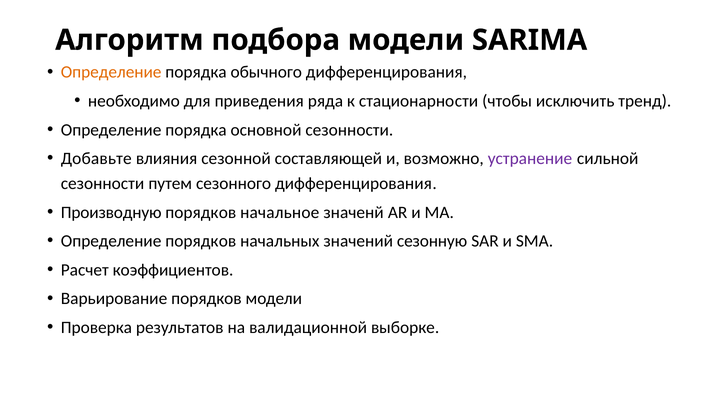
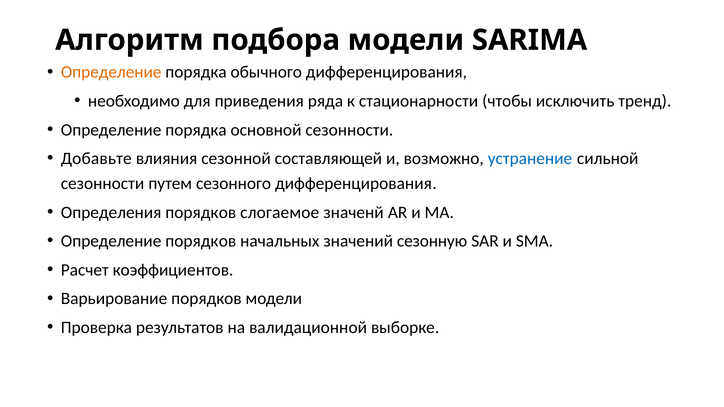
устранение colour: purple -> blue
Производную: Производную -> Определения
начальное: начальное -> слогаемое
